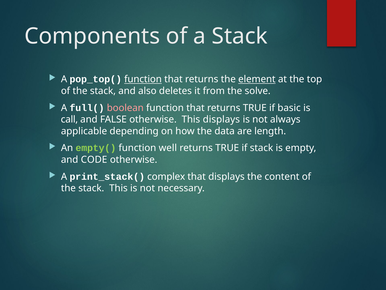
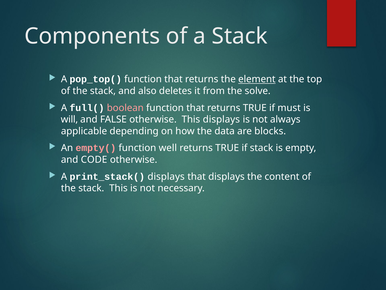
function at (143, 79) underline: present -> none
basic: basic -> must
call: call -> will
length: length -> blocks
empty( colour: light green -> pink
print_stack( complex: complex -> displays
